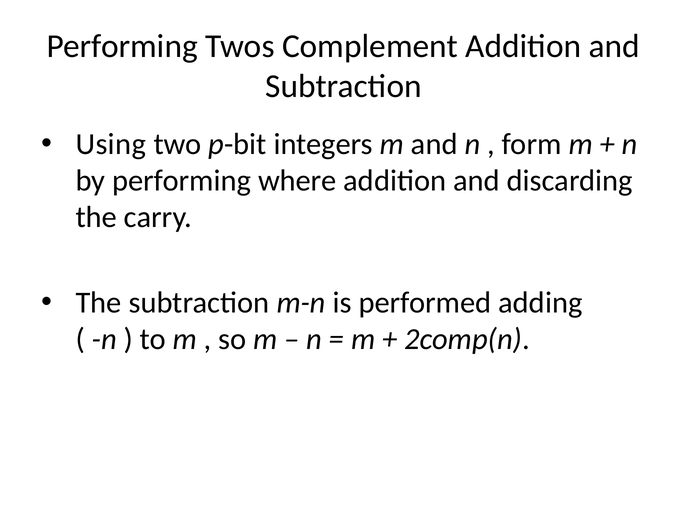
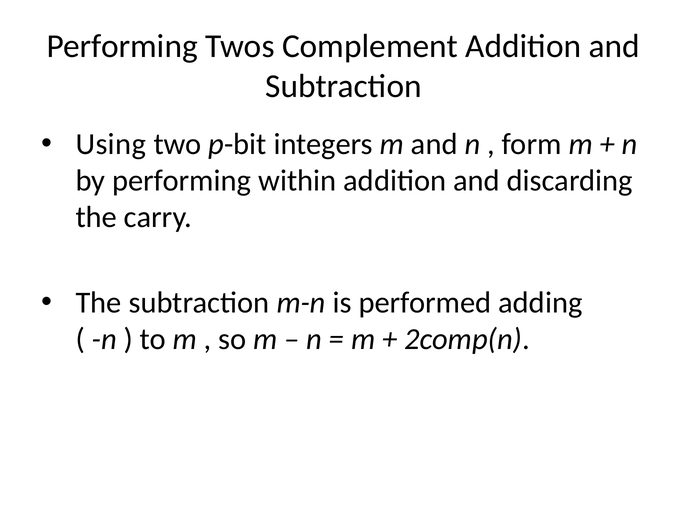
where: where -> within
